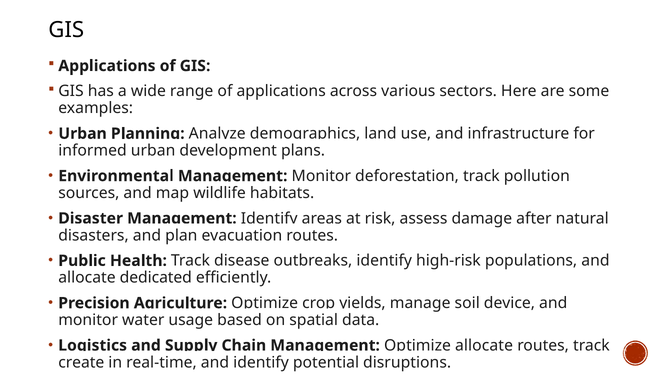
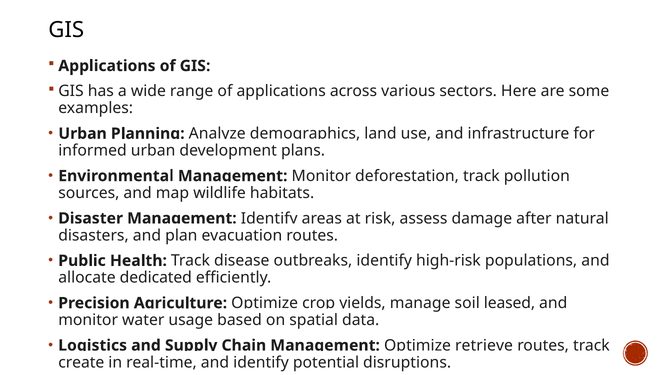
device: device -> leased
allocate at (484, 345): allocate -> retrieve
